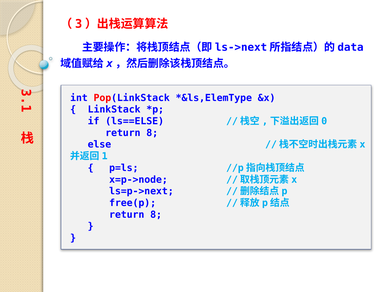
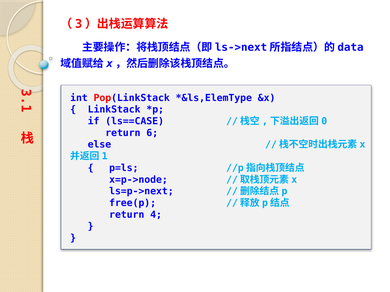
ls==ELSE: ls==ELSE -> ls==CASE
8 at (152, 133): 8 -> 6
8 at (156, 215): 8 -> 4
